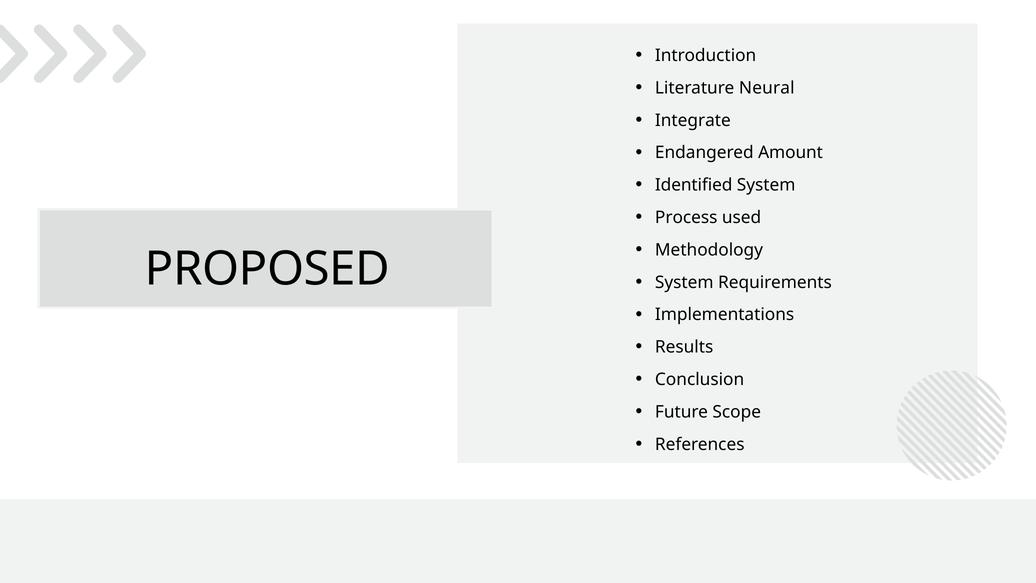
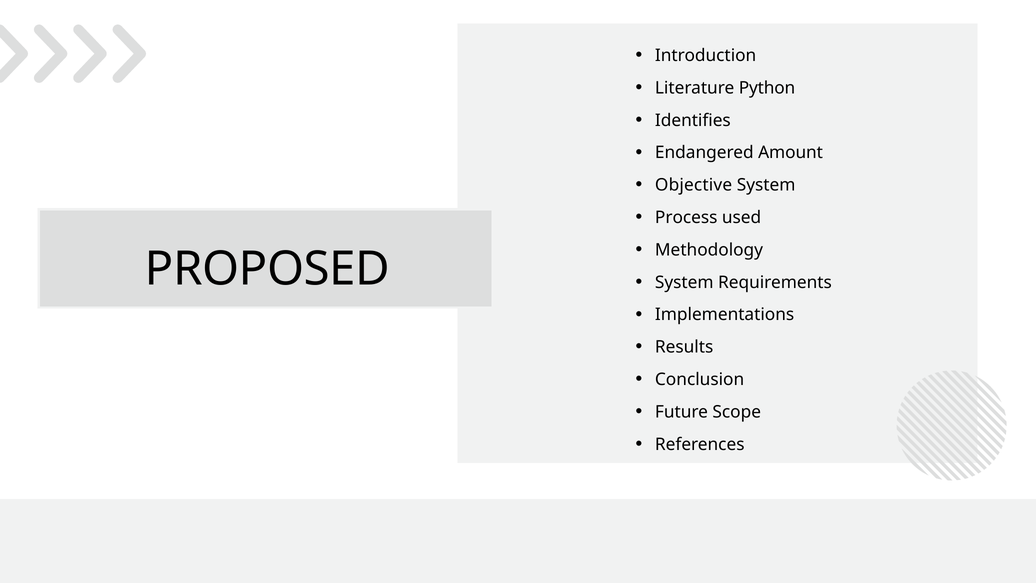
Neural: Neural -> Python
Integrate: Integrate -> Identifies
Identified: Identified -> Objective
